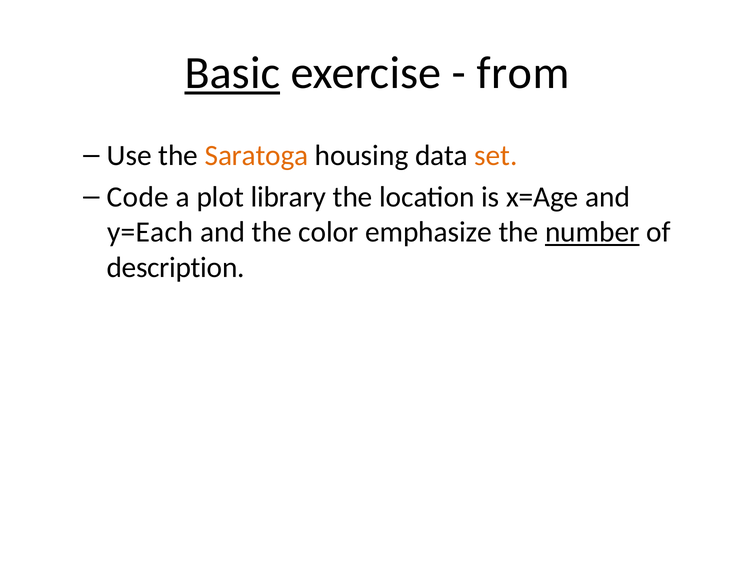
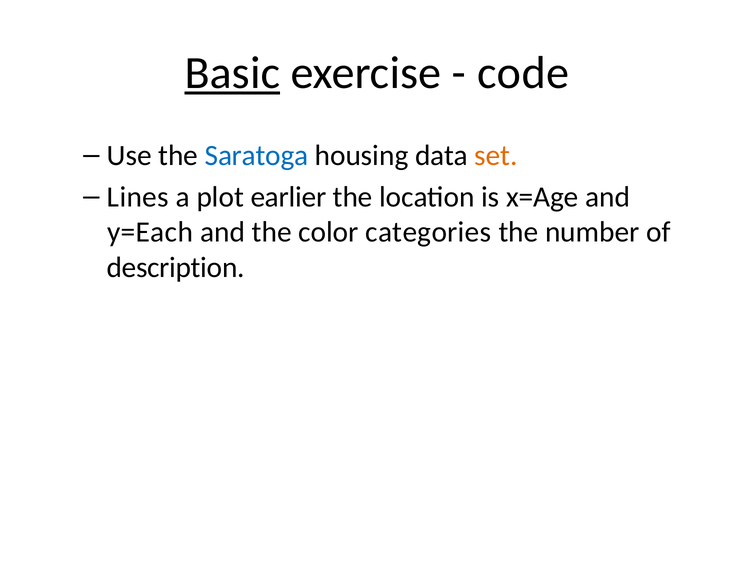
from: from -> code
Saratoga colour: orange -> blue
Code: Code -> Lines
library: library -> earlier
emphasize: emphasize -> categories
number underline: present -> none
